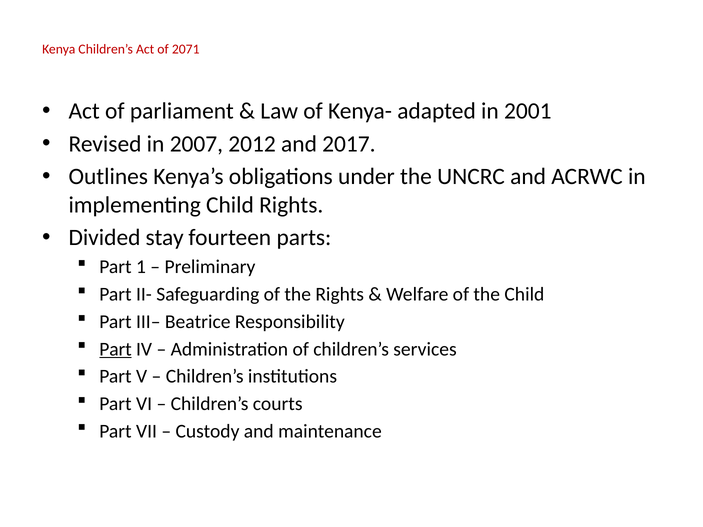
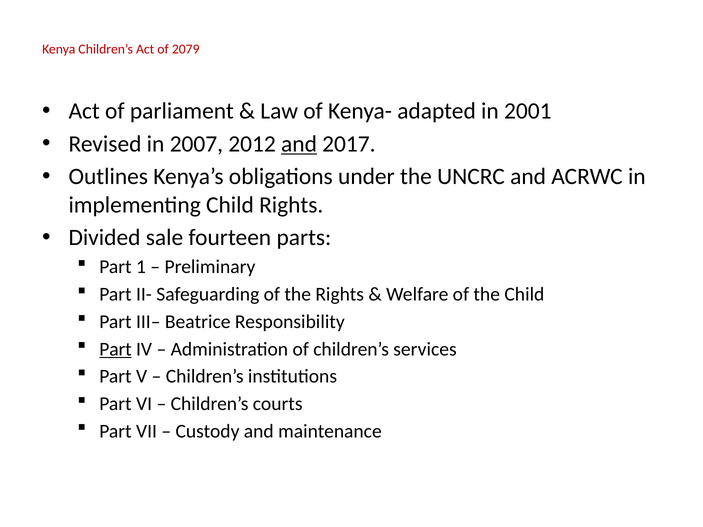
2071: 2071 -> 2079
and at (299, 144) underline: none -> present
stay: stay -> sale
